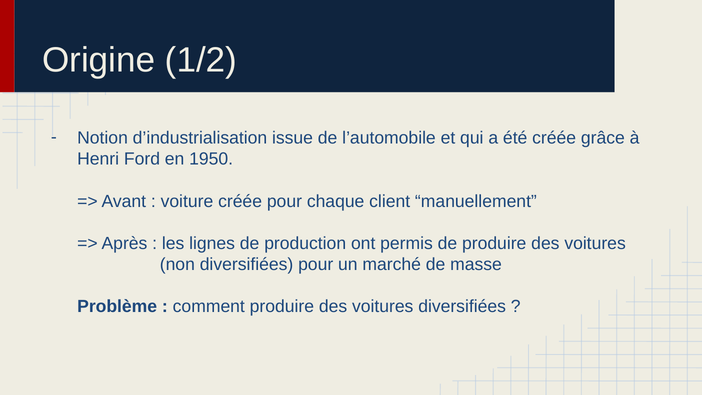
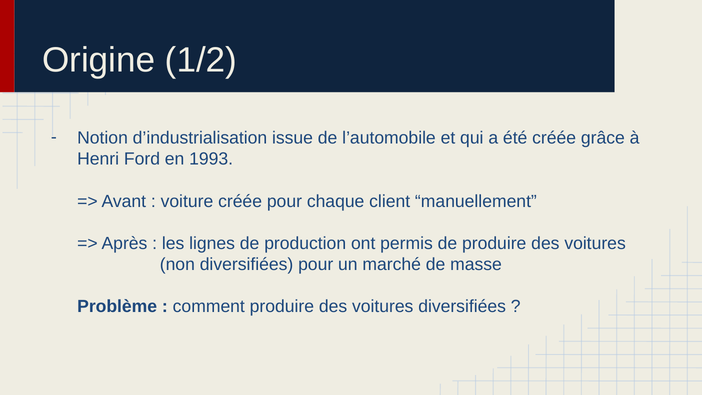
1950: 1950 -> 1993
